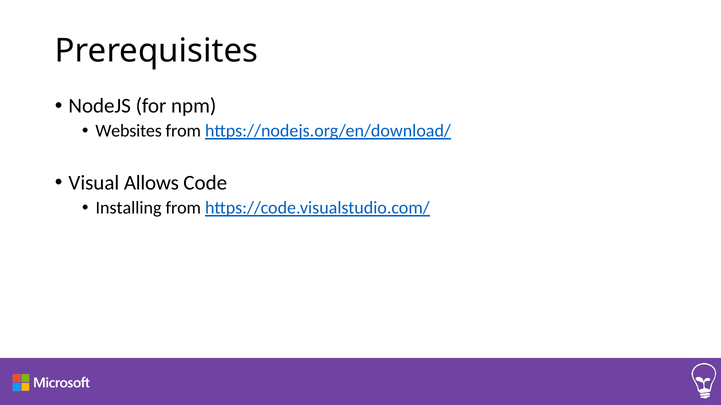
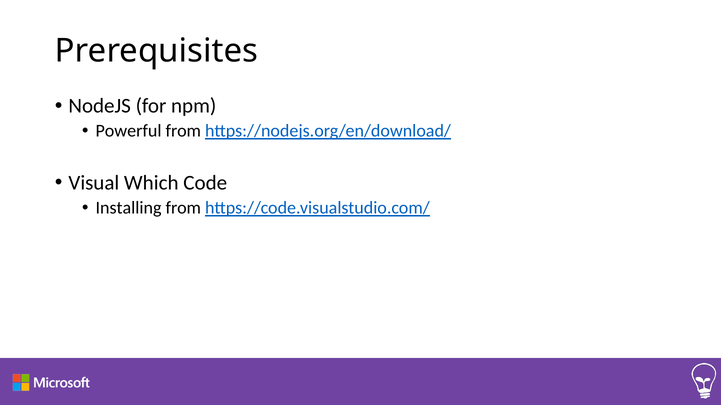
Websites: Websites -> Powerful
Allows: Allows -> Which
